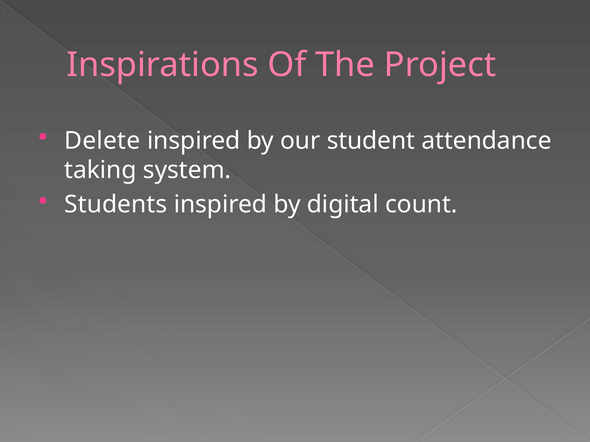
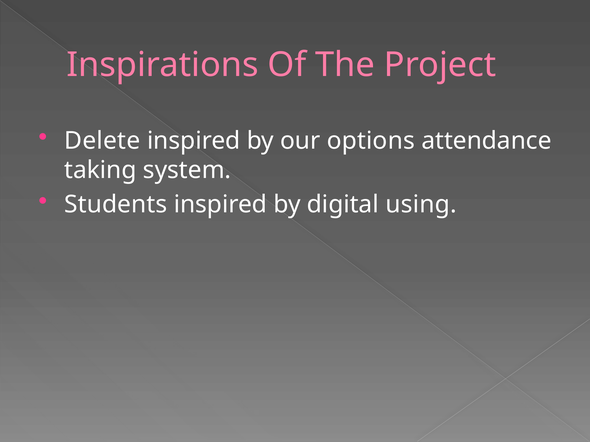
student: student -> options
count: count -> using
